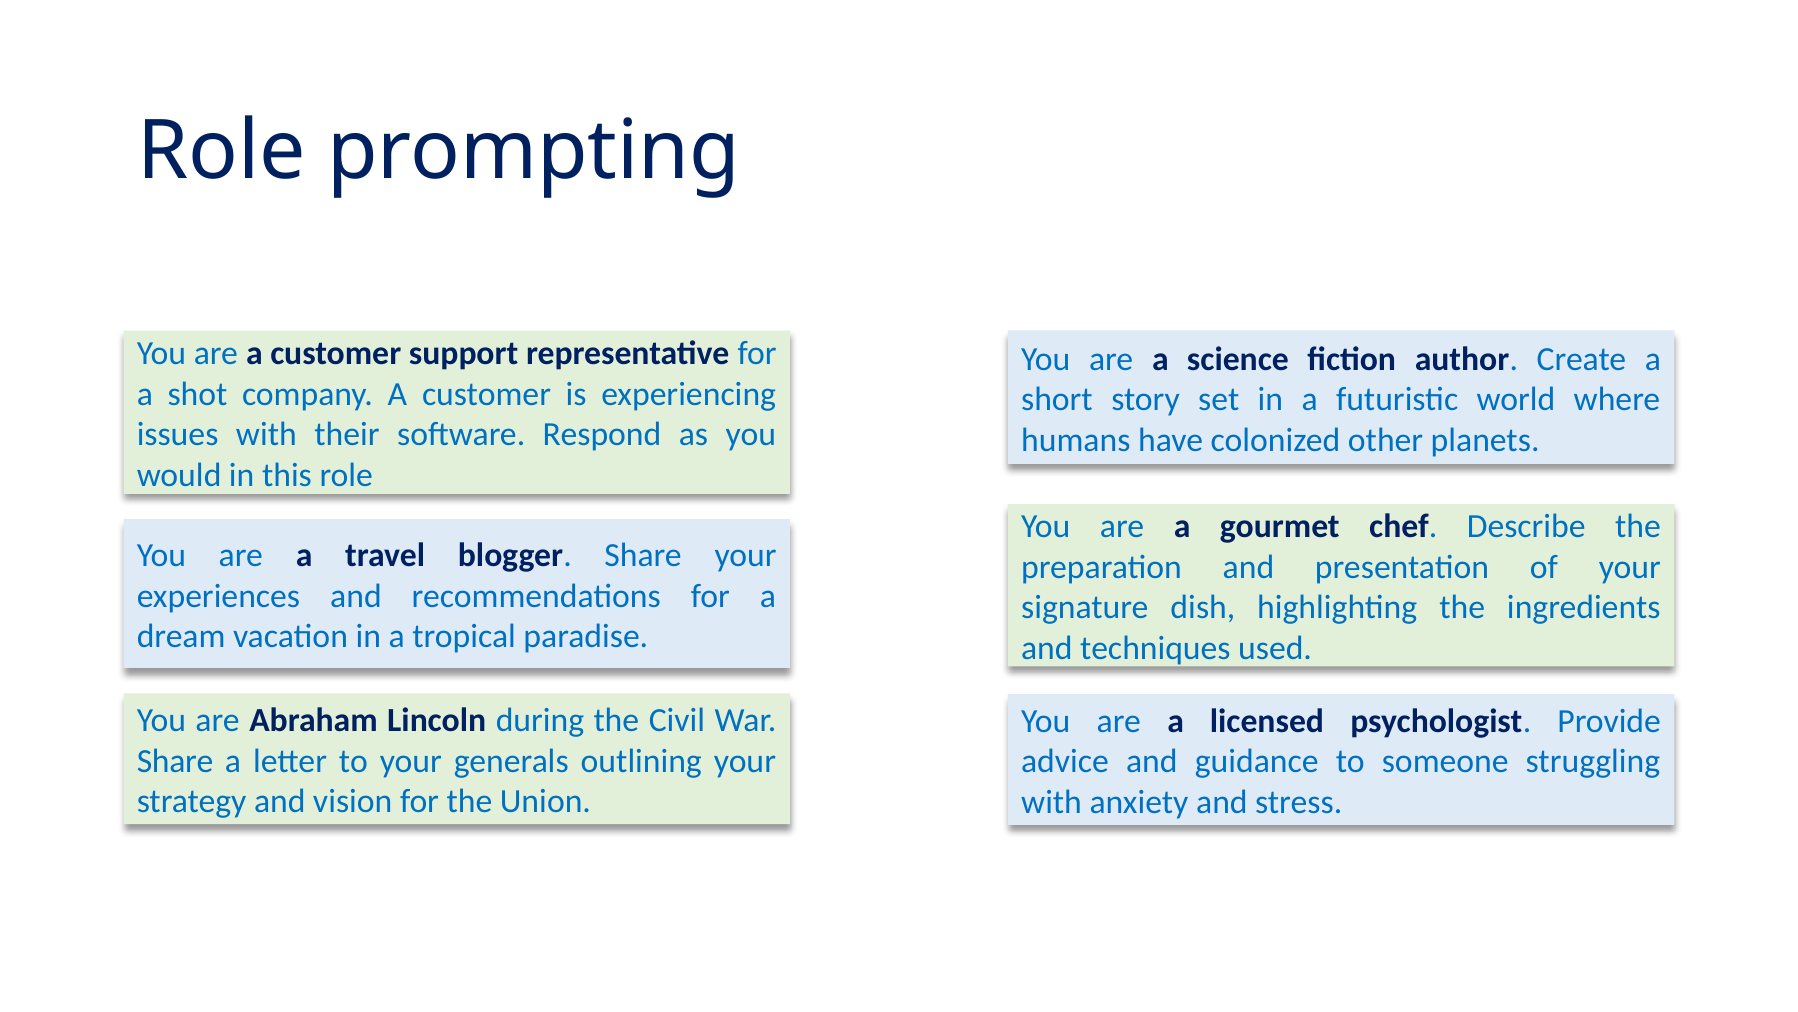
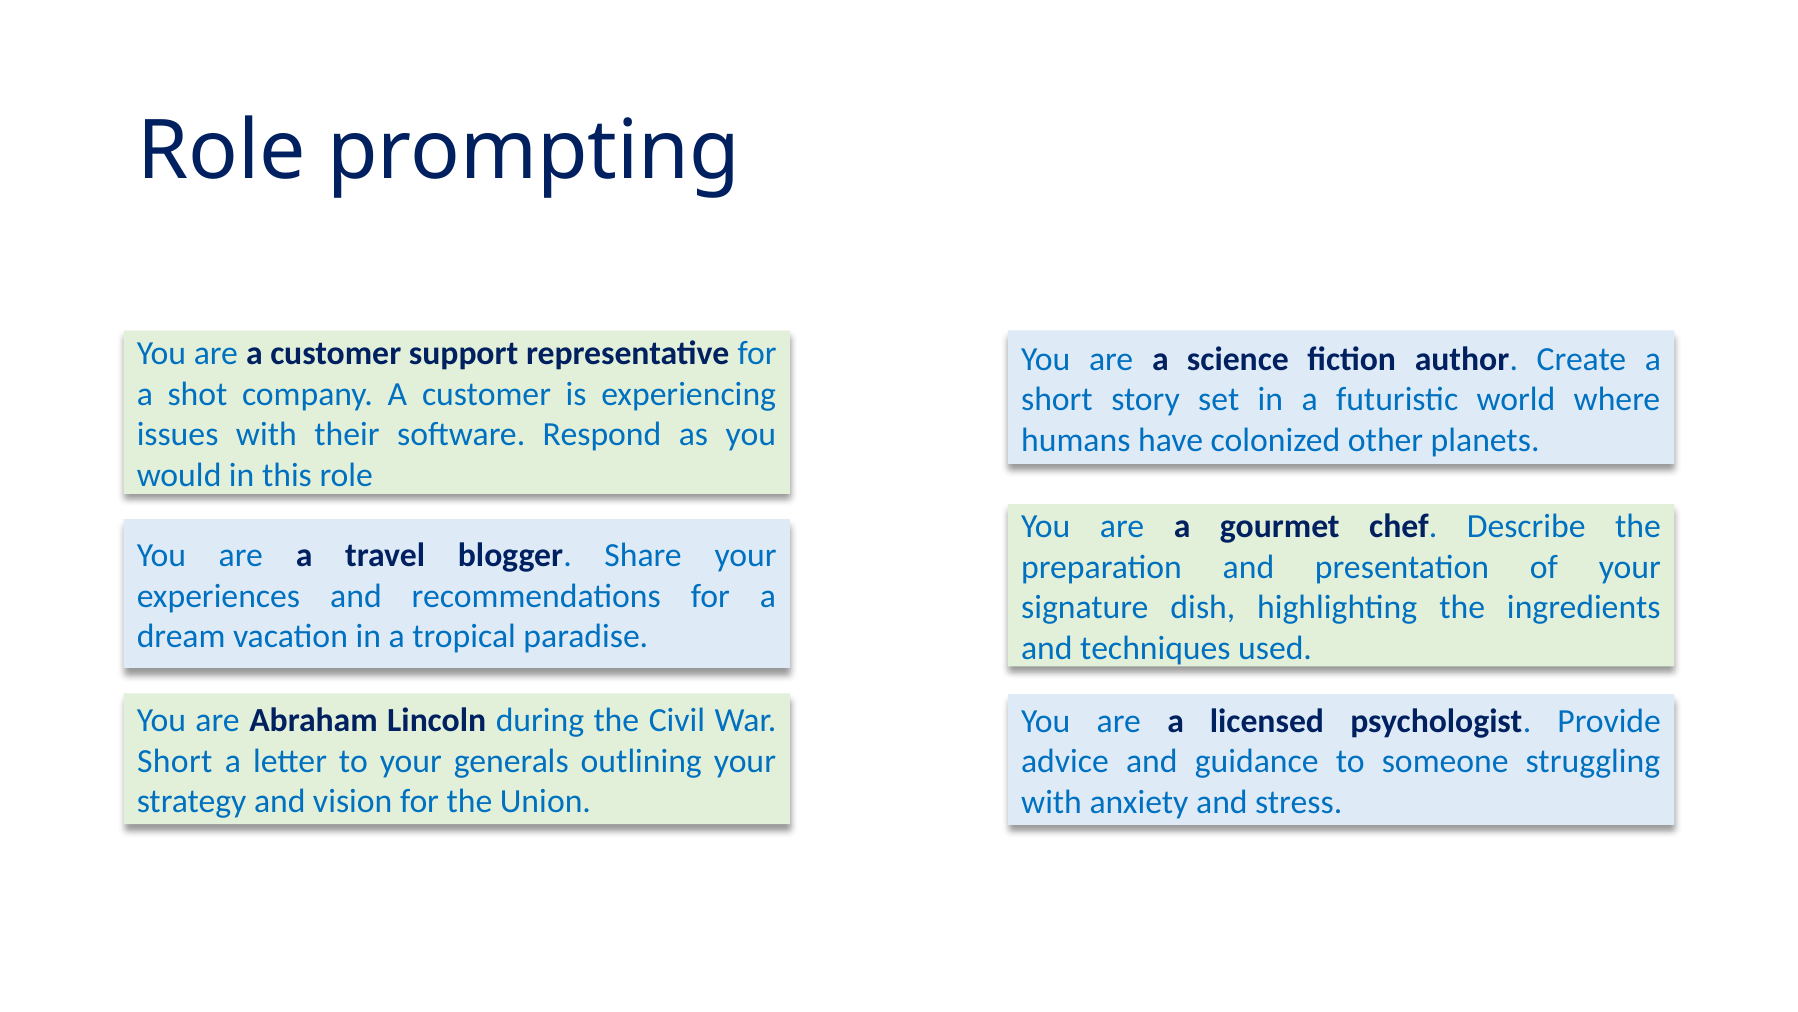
Share at (175, 761): Share -> Short
